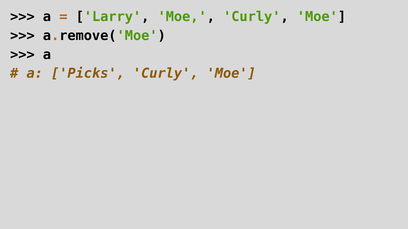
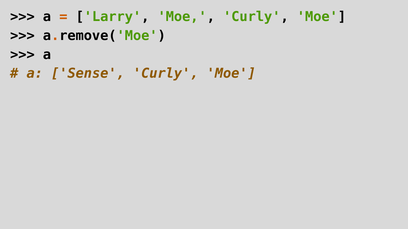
Picks: Picks -> Sense
